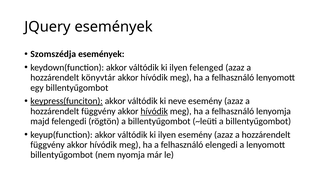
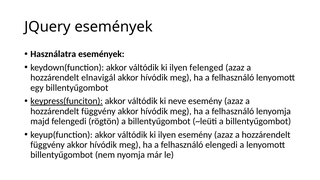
Szomszédja: Szomszédja -> Használatra
könyvtár: könyvtár -> elnavigál
hívódik at (154, 111) underline: present -> none
